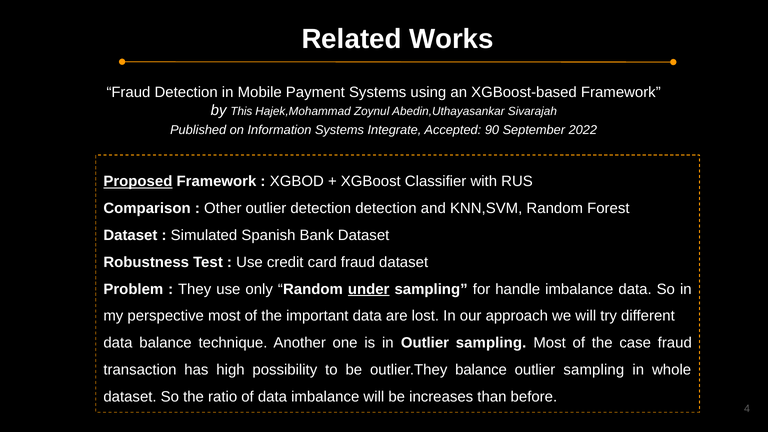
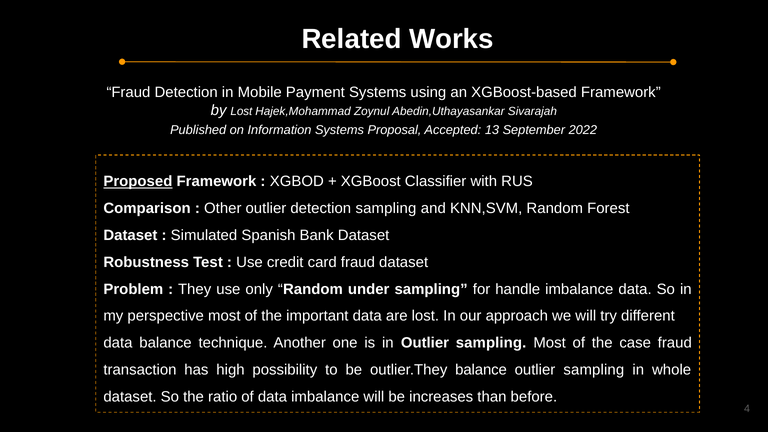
by This: This -> Lost
Integrate: Integrate -> Proposal
90: 90 -> 13
detection detection: detection -> sampling
under underline: present -> none
